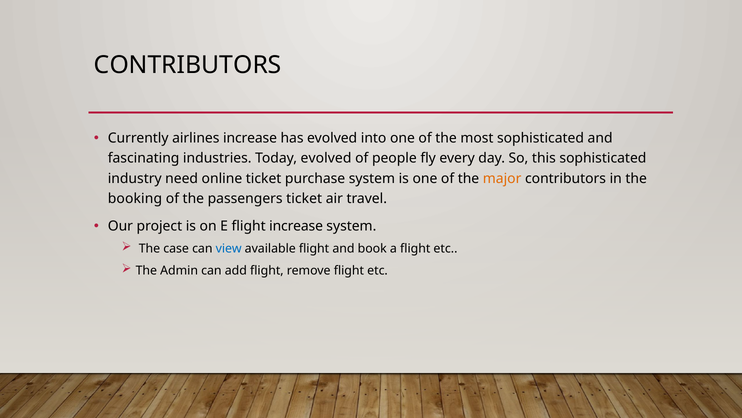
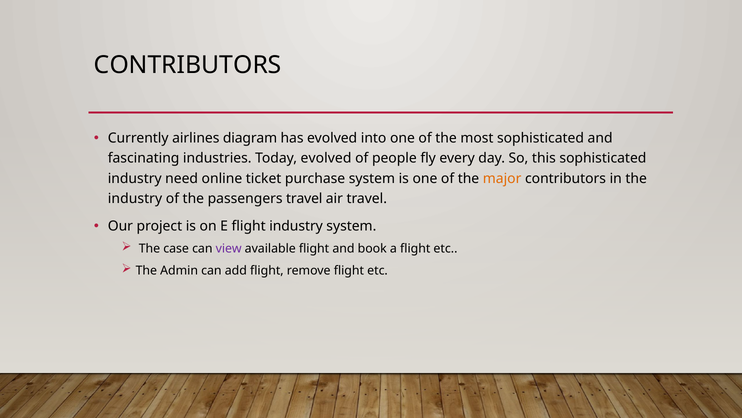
airlines increase: increase -> diagram
booking at (135, 198): booking -> industry
passengers ticket: ticket -> travel
flight increase: increase -> industry
view colour: blue -> purple
